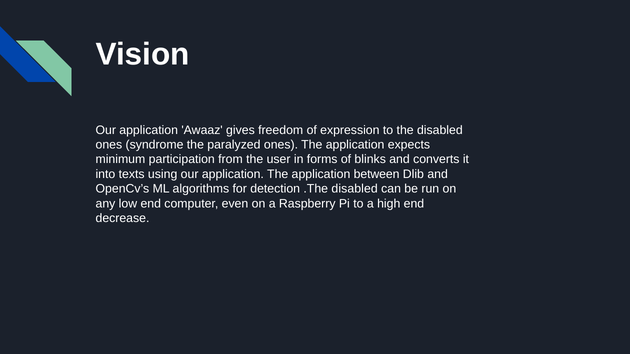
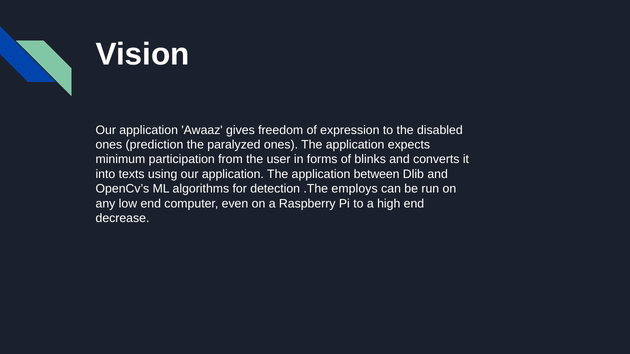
syndrome: syndrome -> prediction
.The disabled: disabled -> employs
